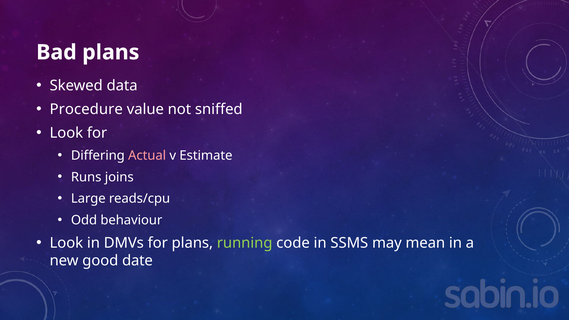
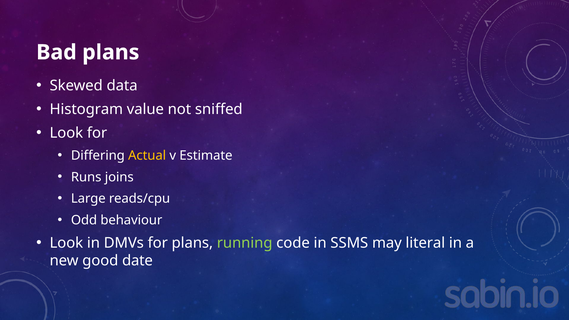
Procedure: Procedure -> Histogram
Actual colour: pink -> yellow
mean: mean -> literal
